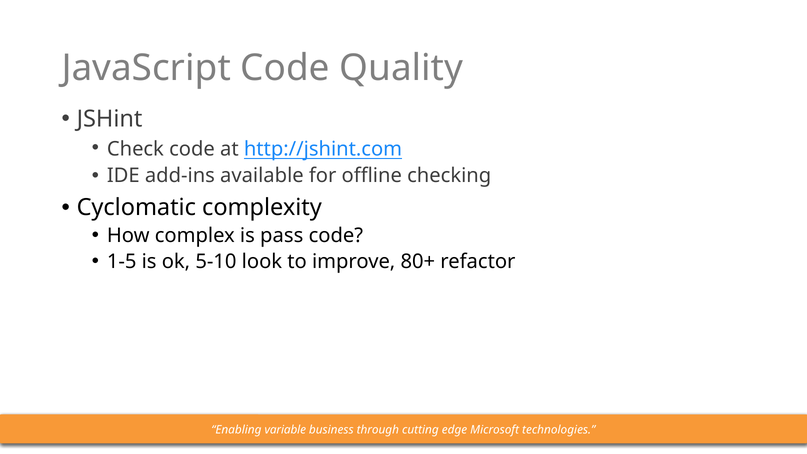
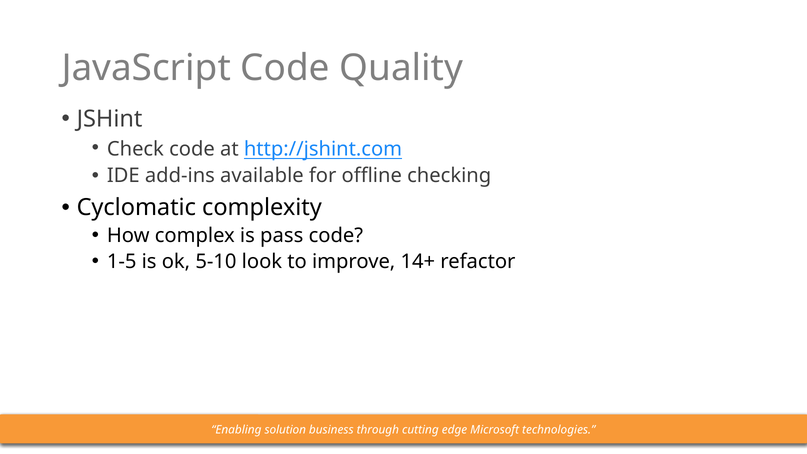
80+: 80+ -> 14+
variable: variable -> solution
